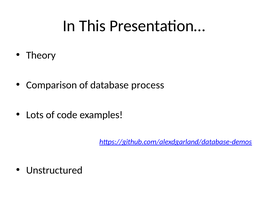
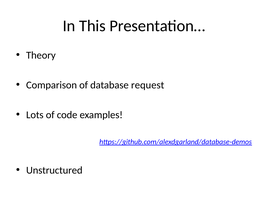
process: process -> request
